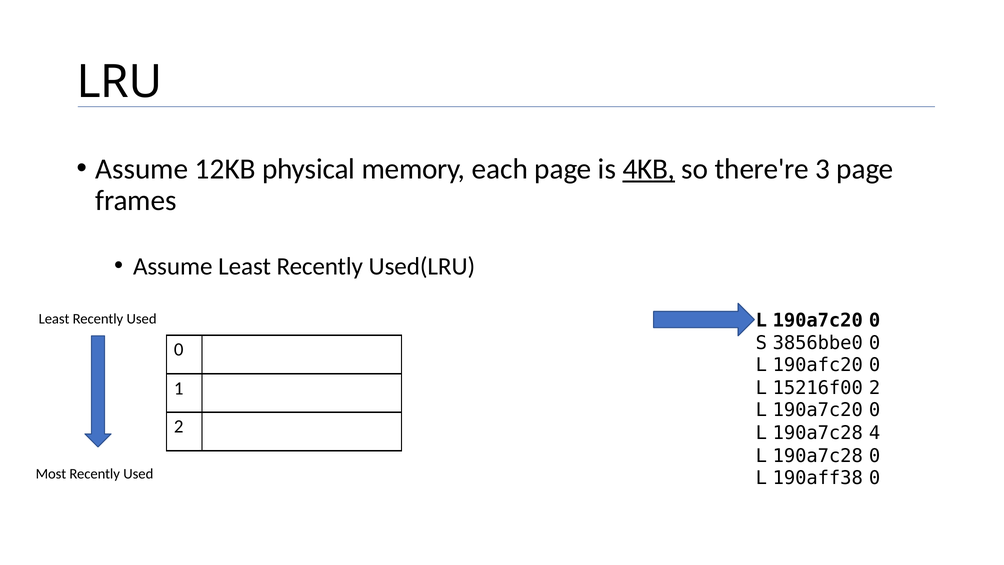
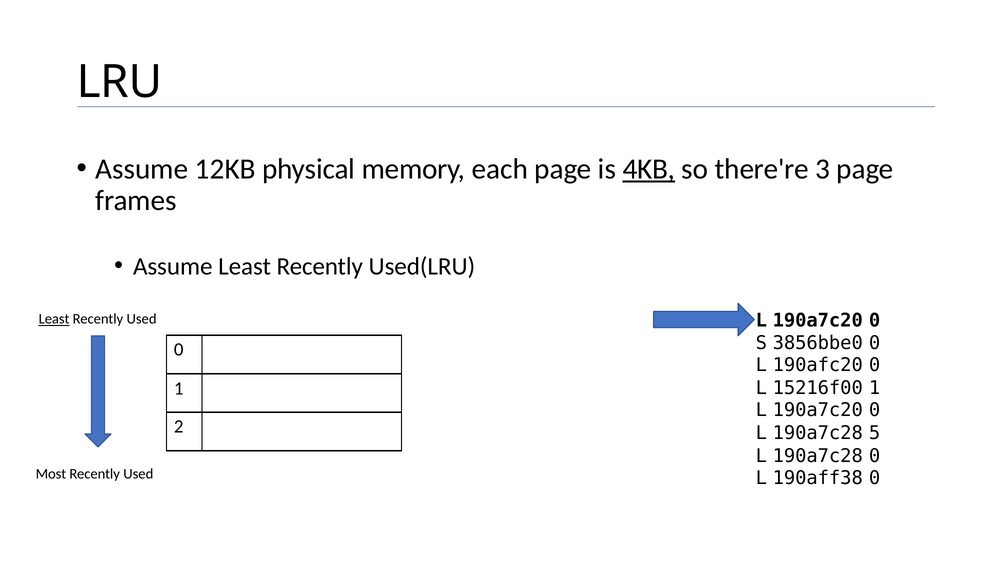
Least at (54, 319) underline: none -> present
15216f00 2: 2 -> 1
4: 4 -> 5
